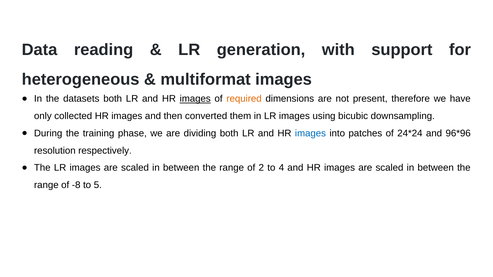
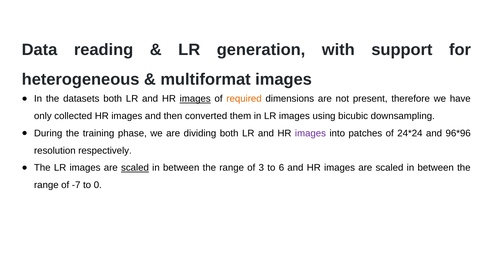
images at (310, 133) colour: blue -> purple
scaled at (135, 168) underline: none -> present
2: 2 -> 3
4: 4 -> 6
-8: -8 -> -7
5: 5 -> 0
